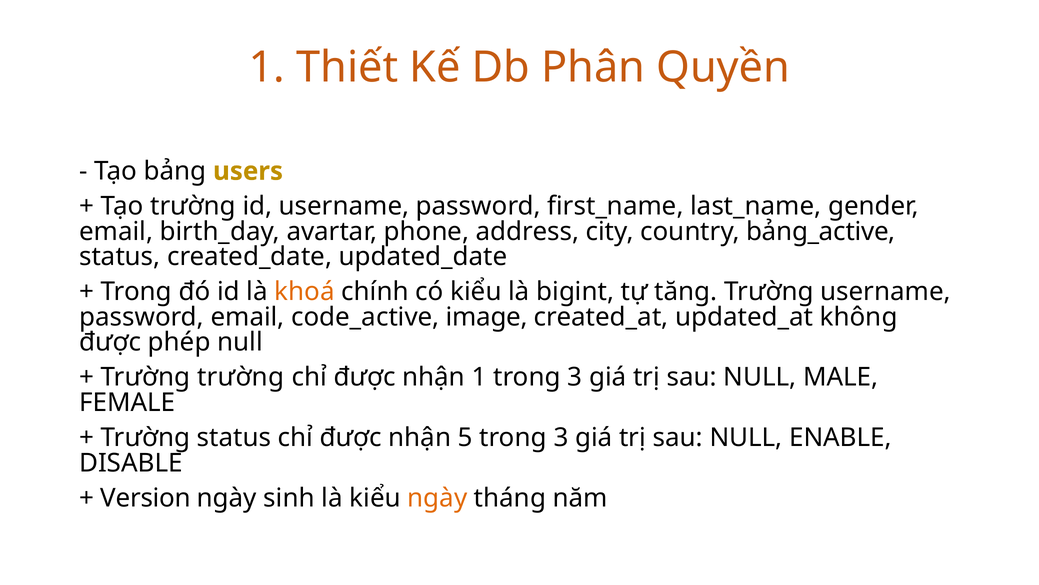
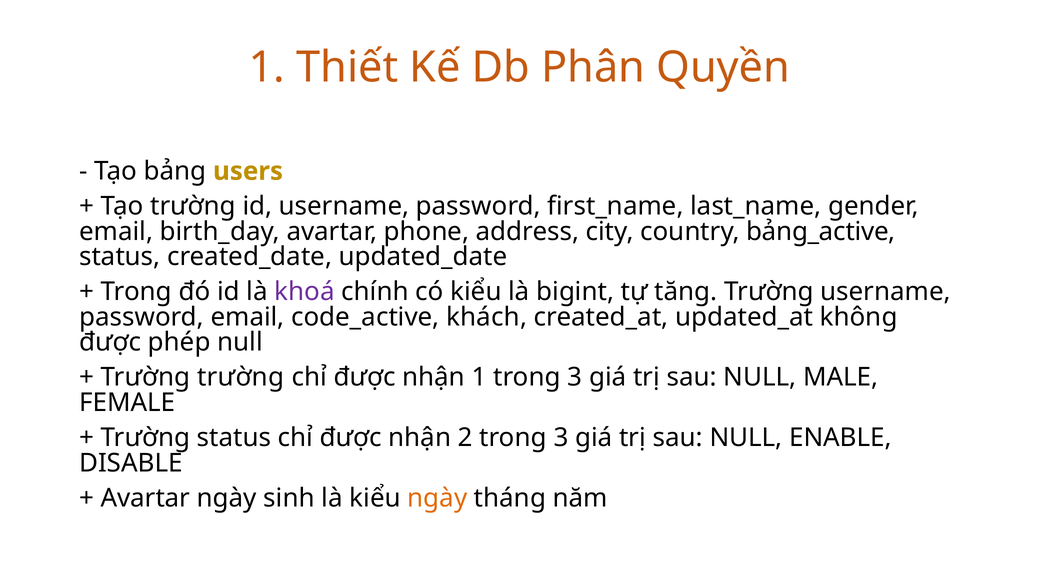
khoá colour: orange -> purple
image: image -> khách
5: 5 -> 2
Version at (146, 497): Version -> Avartar
